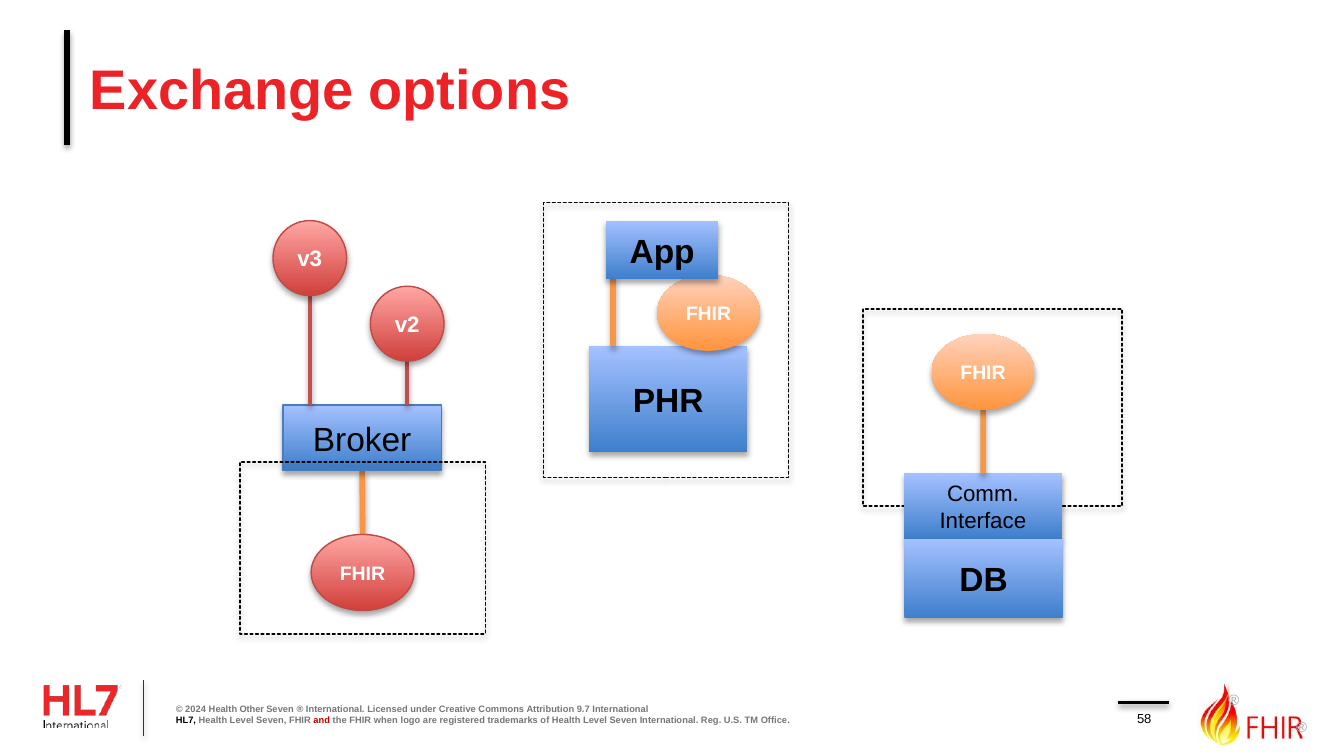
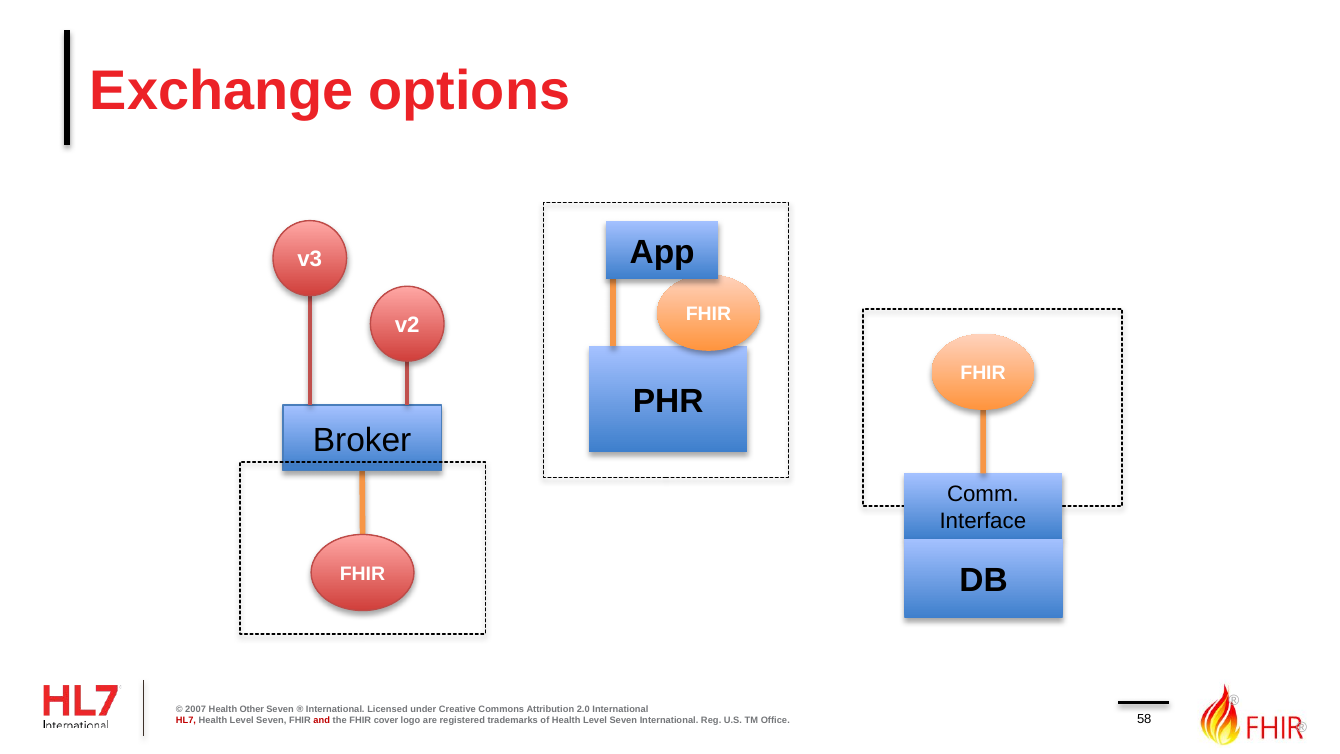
2024: 2024 -> 2007
9.7: 9.7 -> 2.0
HL7 colour: black -> red
when: when -> cover
